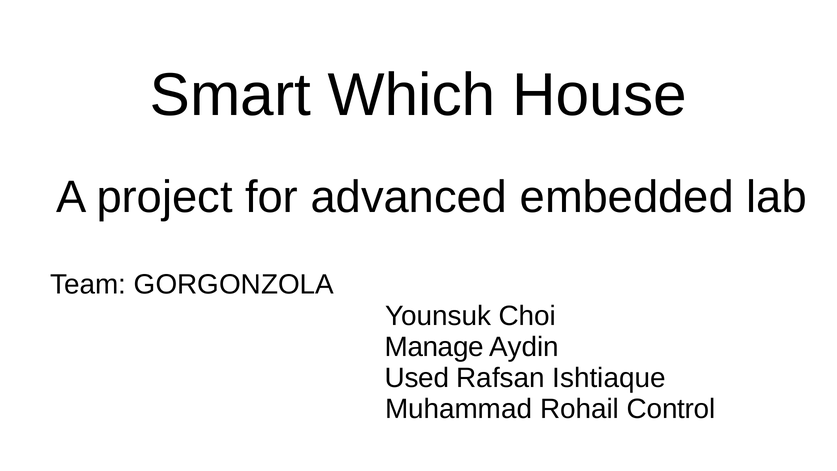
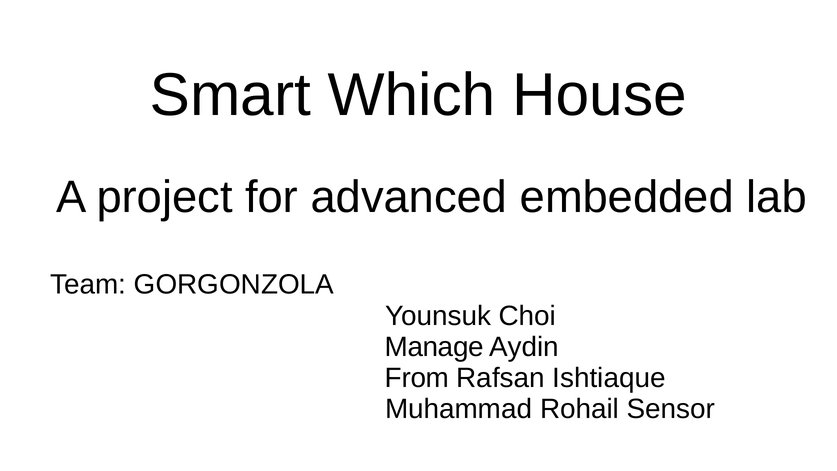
Used: Used -> From
Control: Control -> Sensor
